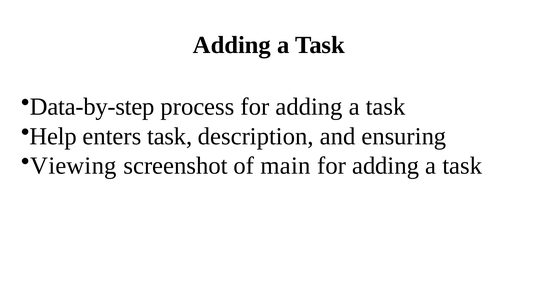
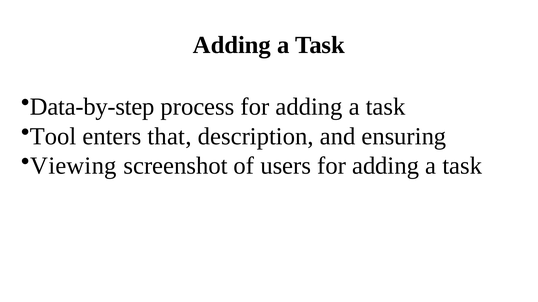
Help: Help -> Tool
enters task: task -> that
main: main -> users
